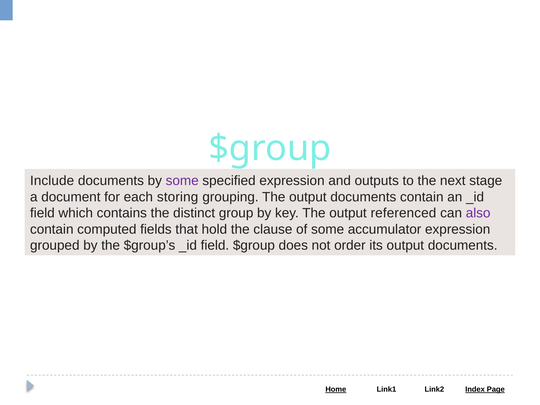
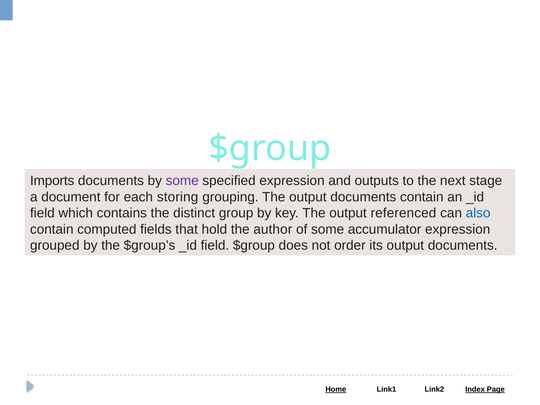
Include: Include -> Imports
also colour: purple -> blue
clause: clause -> author
